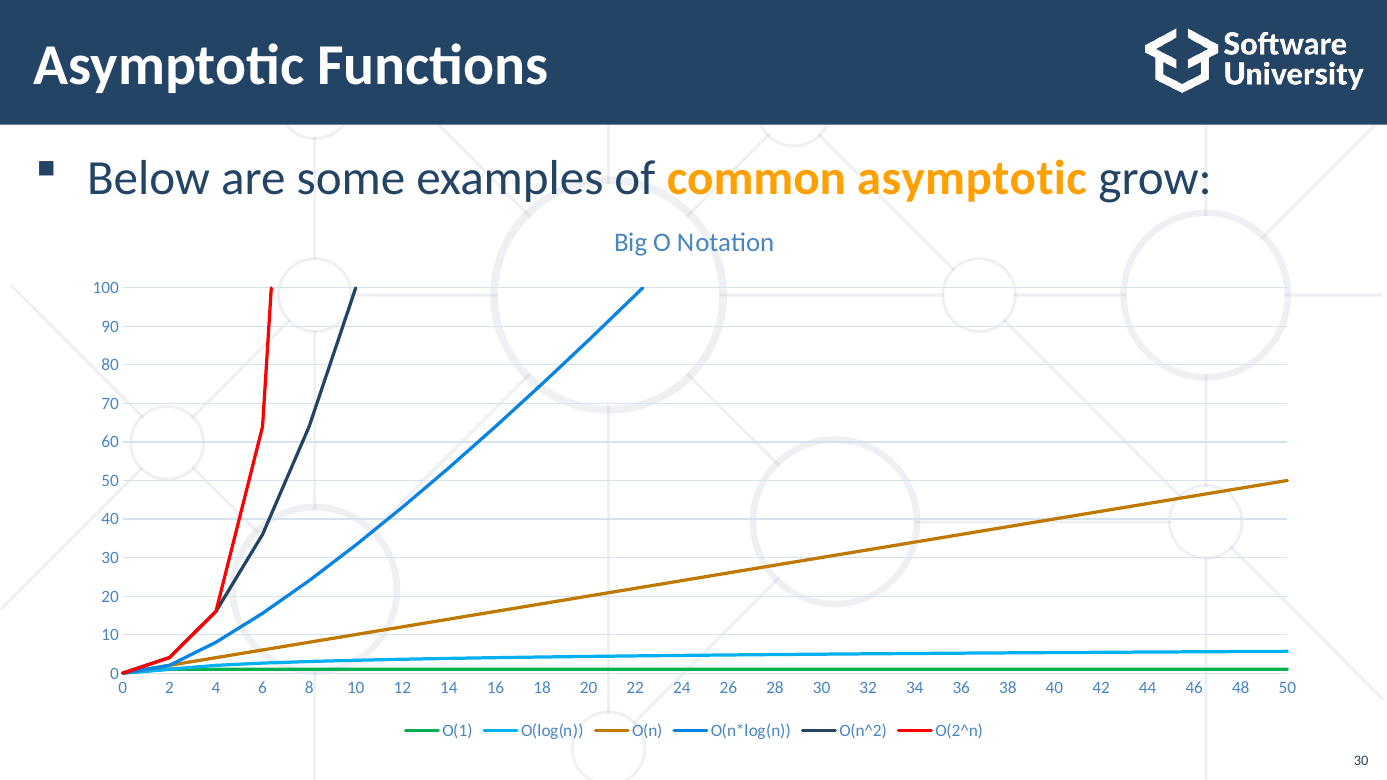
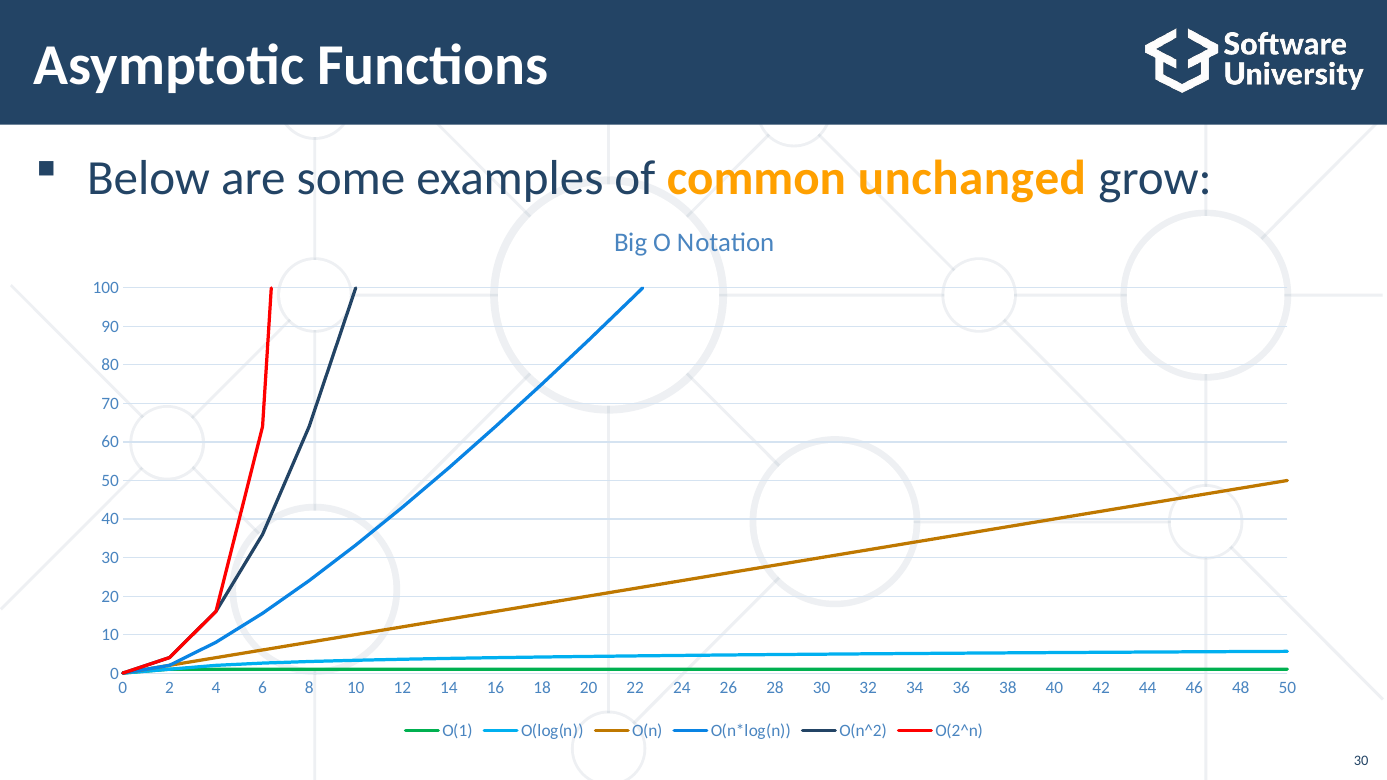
common asymptotic: asymptotic -> unchanged
